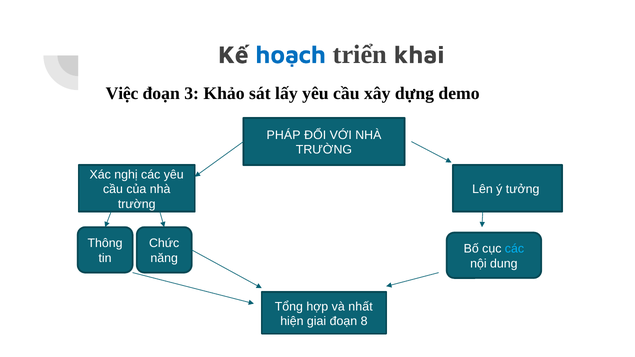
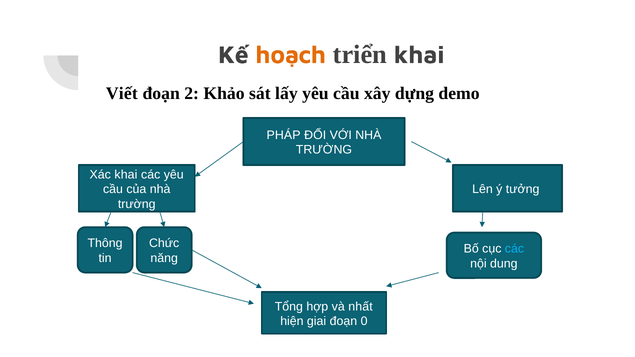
hoạch colour: blue -> orange
Việc: Việc -> Viết
3: 3 -> 2
Xác nghị: nghị -> khai
8: 8 -> 0
